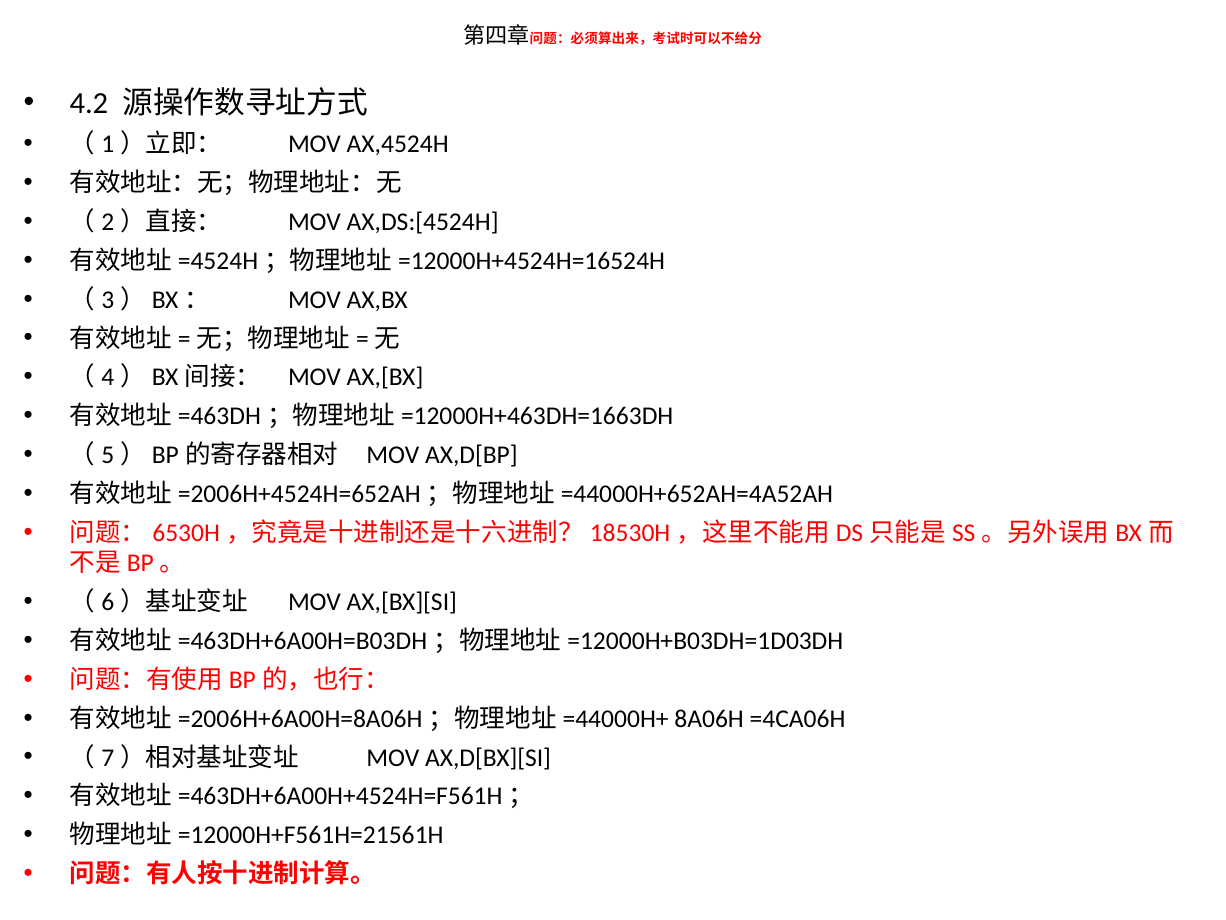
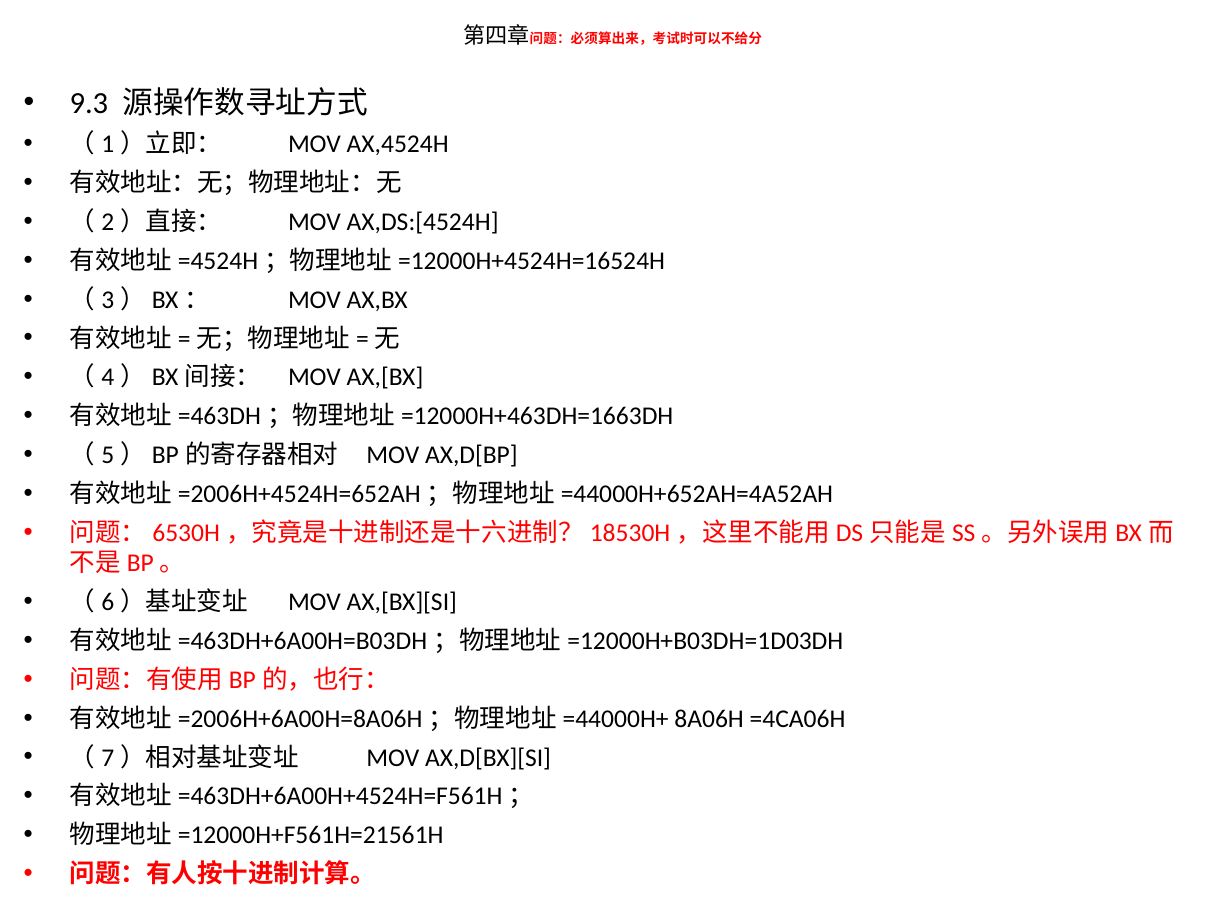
4.2: 4.2 -> 9.3
